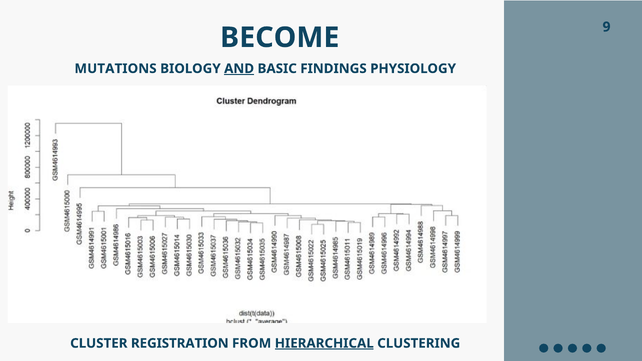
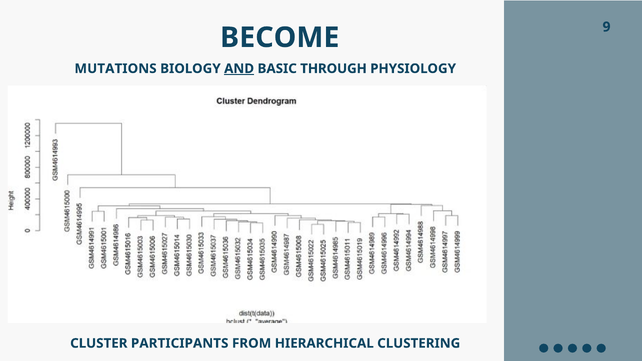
FINDINGS: FINDINGS -> THROUGH
REGISTRATION: REGISTRATION -> PARTICIPANTS
HIERARCHICAL underline: present -> none
